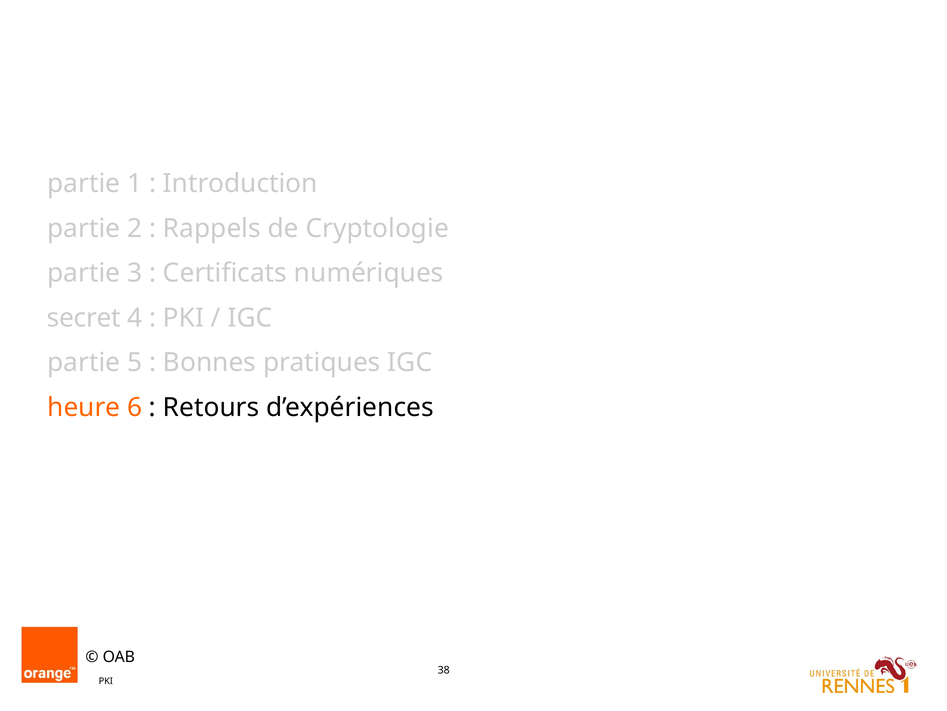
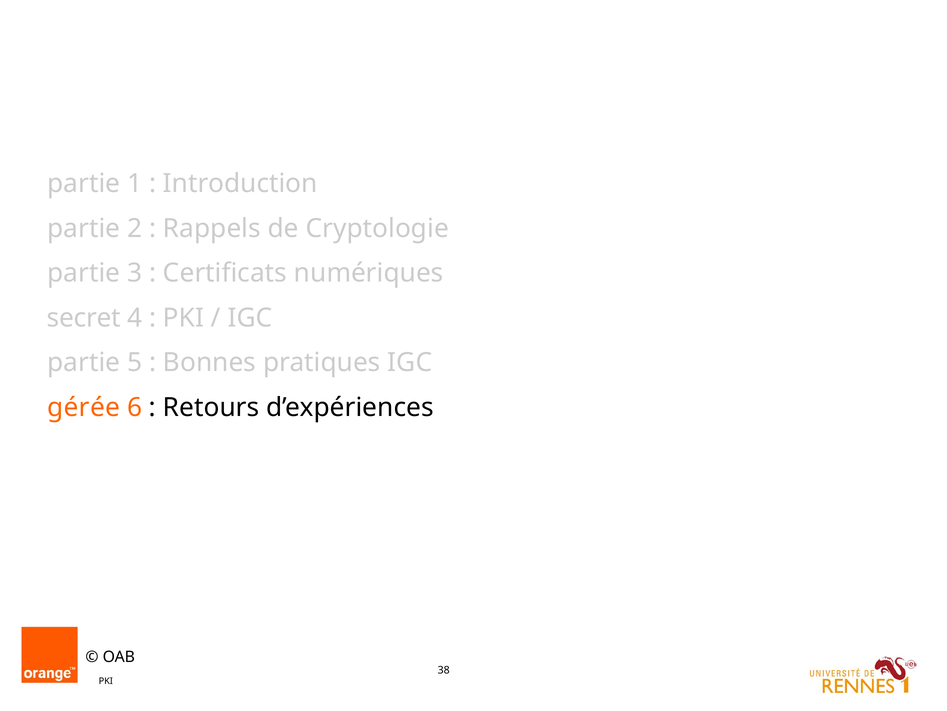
heure: heure -> gérée
